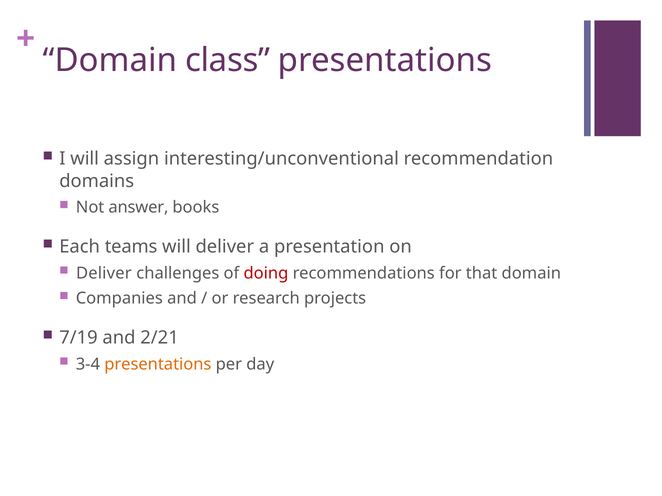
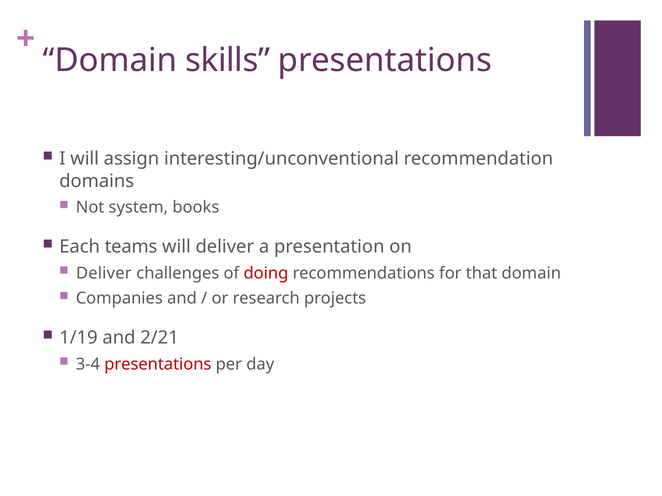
class: class -> skills
answer: answer -> system
7/19: 7/19 -> 1/19
presentations at (158, 365) colour: orange -> red
